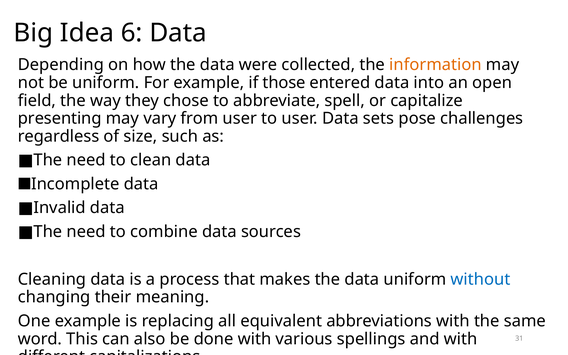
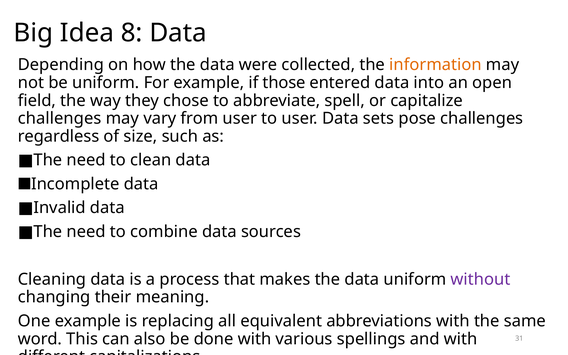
6: 6 -> 8
presenting at (60, 118): presenting -> challenges
without colour: blue -> purple
